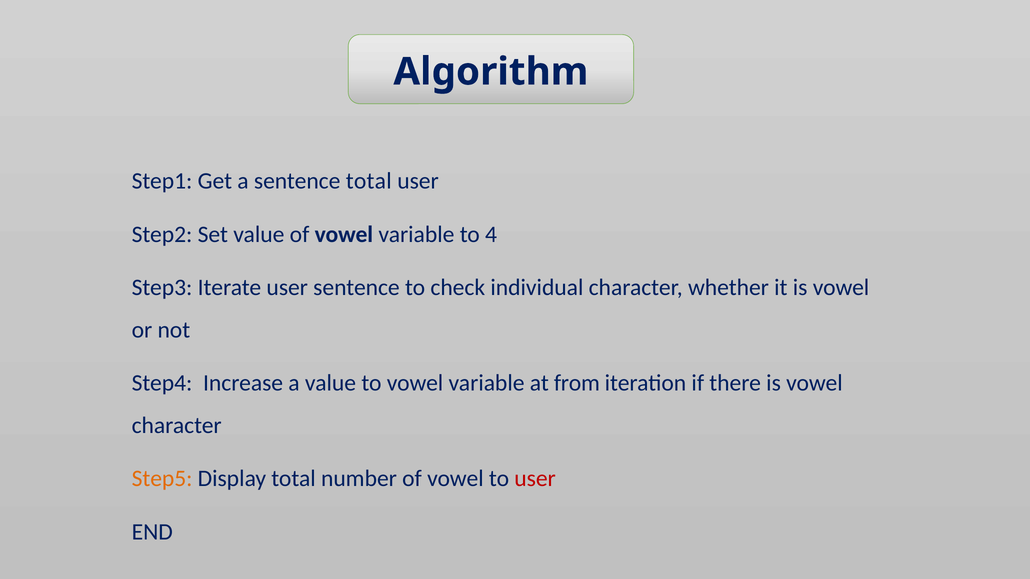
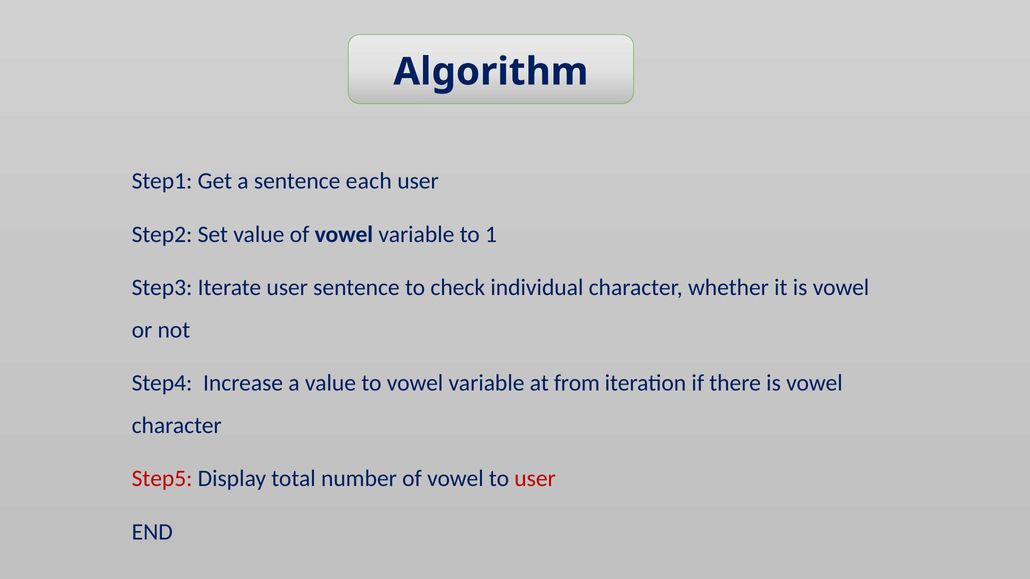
sentence total: total -> each
4: 4 -> 1
Step5 colour: orange -> red
